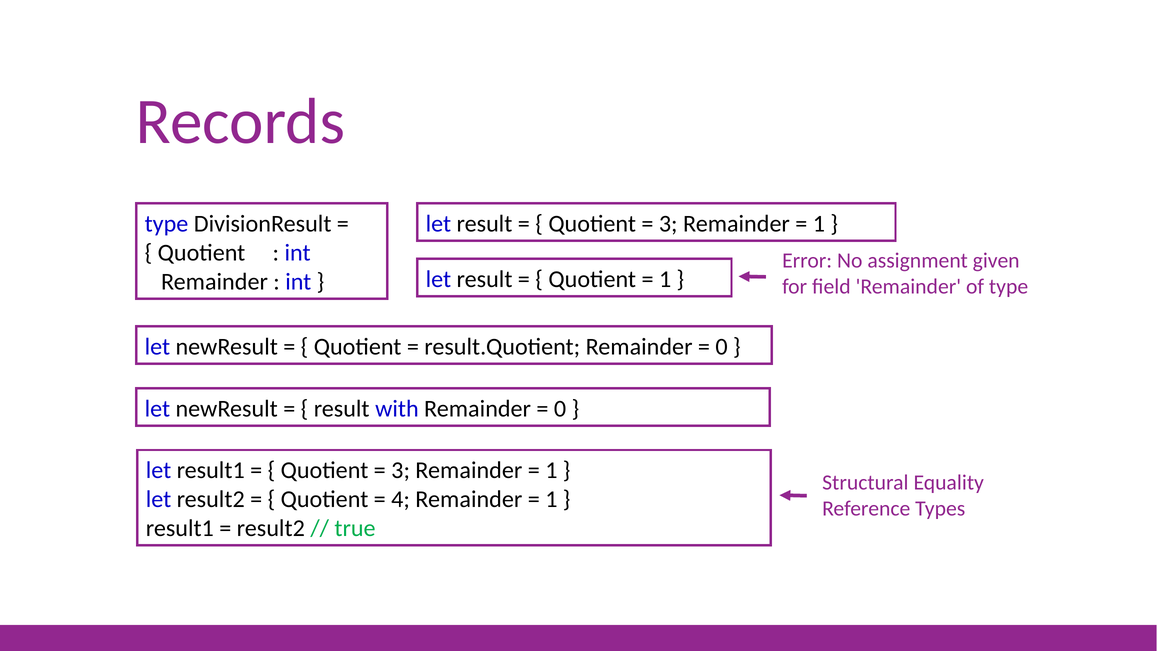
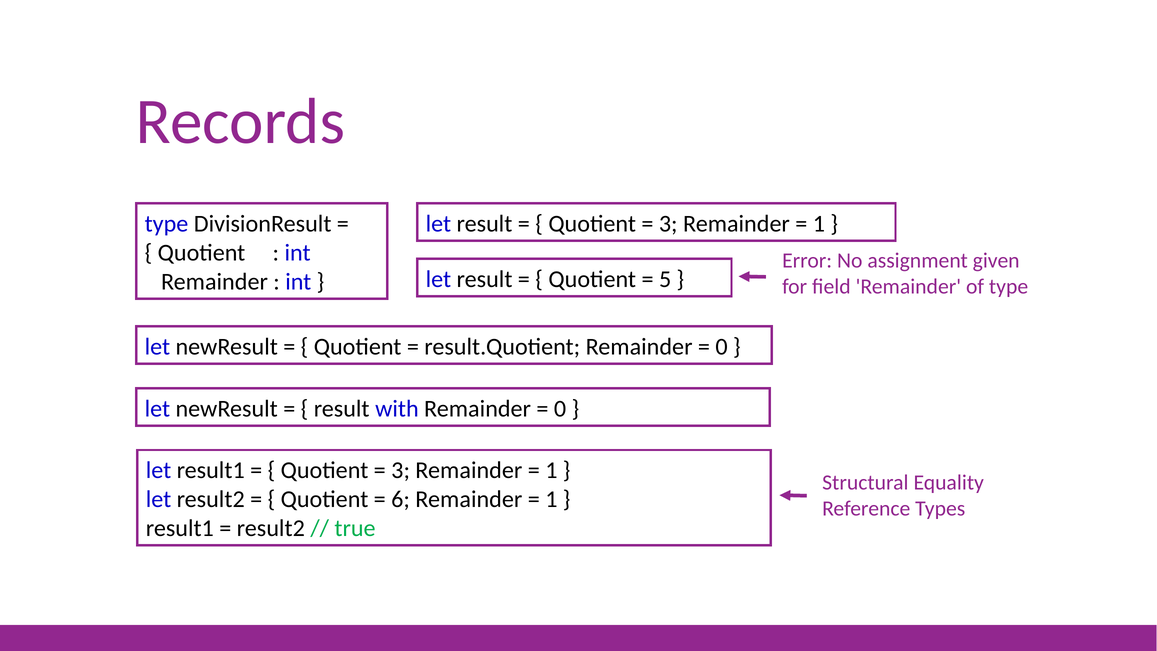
1 at (665, 279): 1 -> 5
4: 4 -> 6
